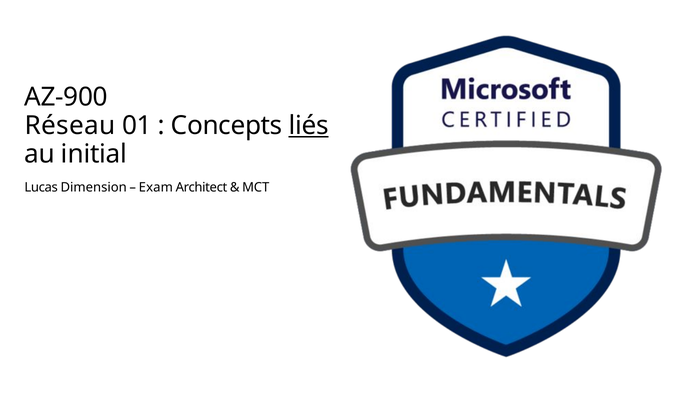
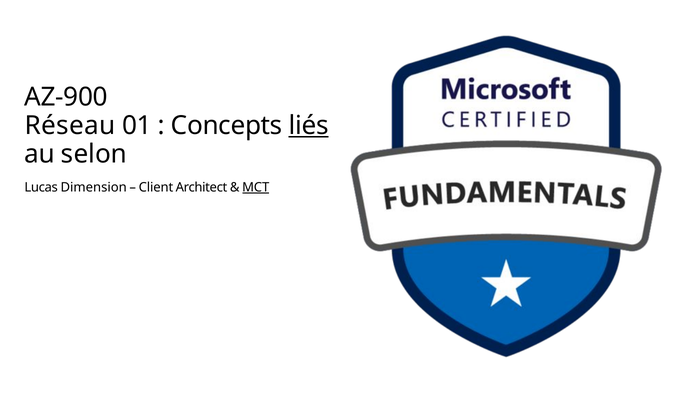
initial: initial -> selon
Exam: Exam -> Client
MCT underline: none -> present
